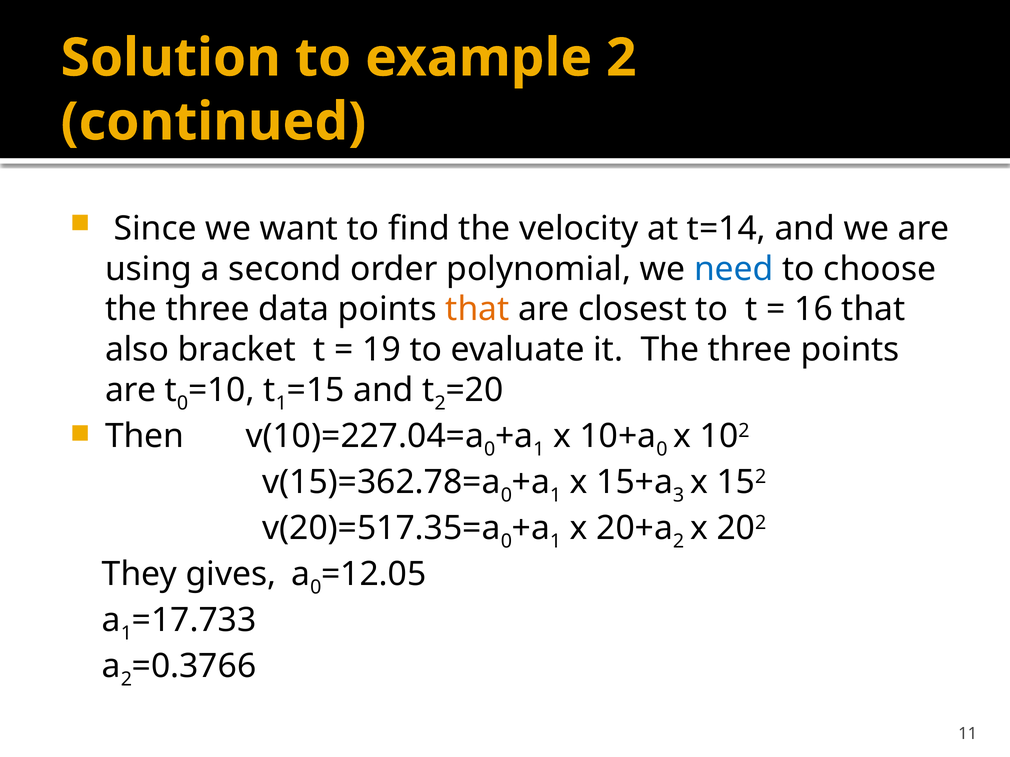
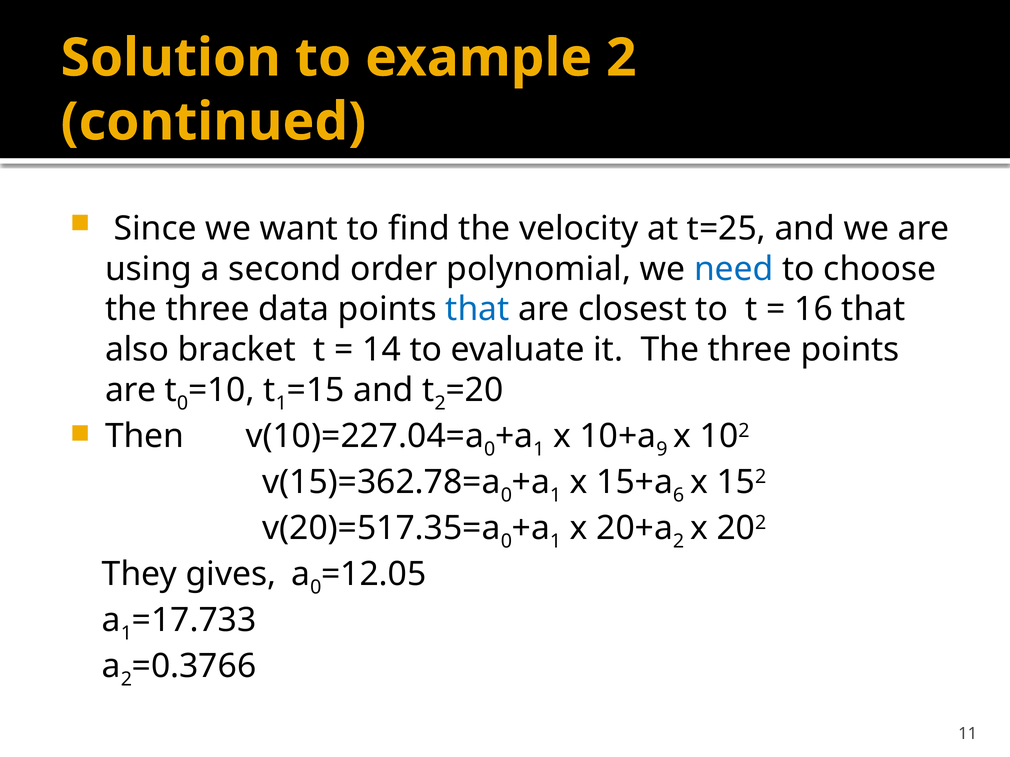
t=14: t=14 -> t=25
that at (477, 310) colour: orange -> blue
19: 19 -> 14
0 at (662, 449): 0 -> 9
3: 3 -> 6
